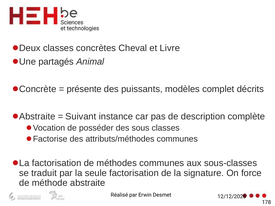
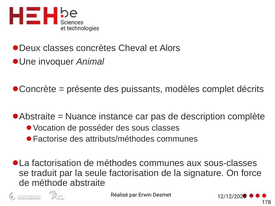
Livre: Livre -> Alors
partagés: partagés -> invoquer
Suivant: Suivant -> Nuance
